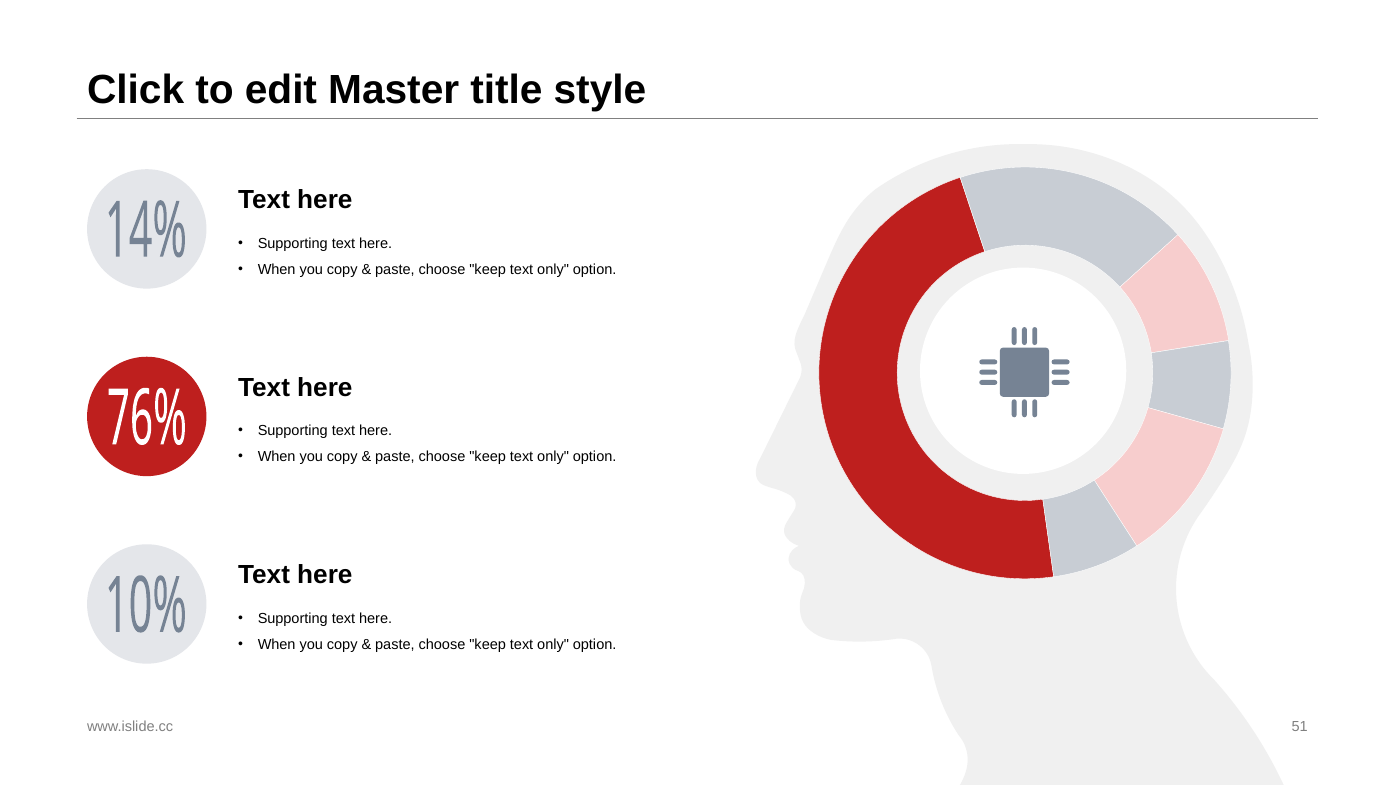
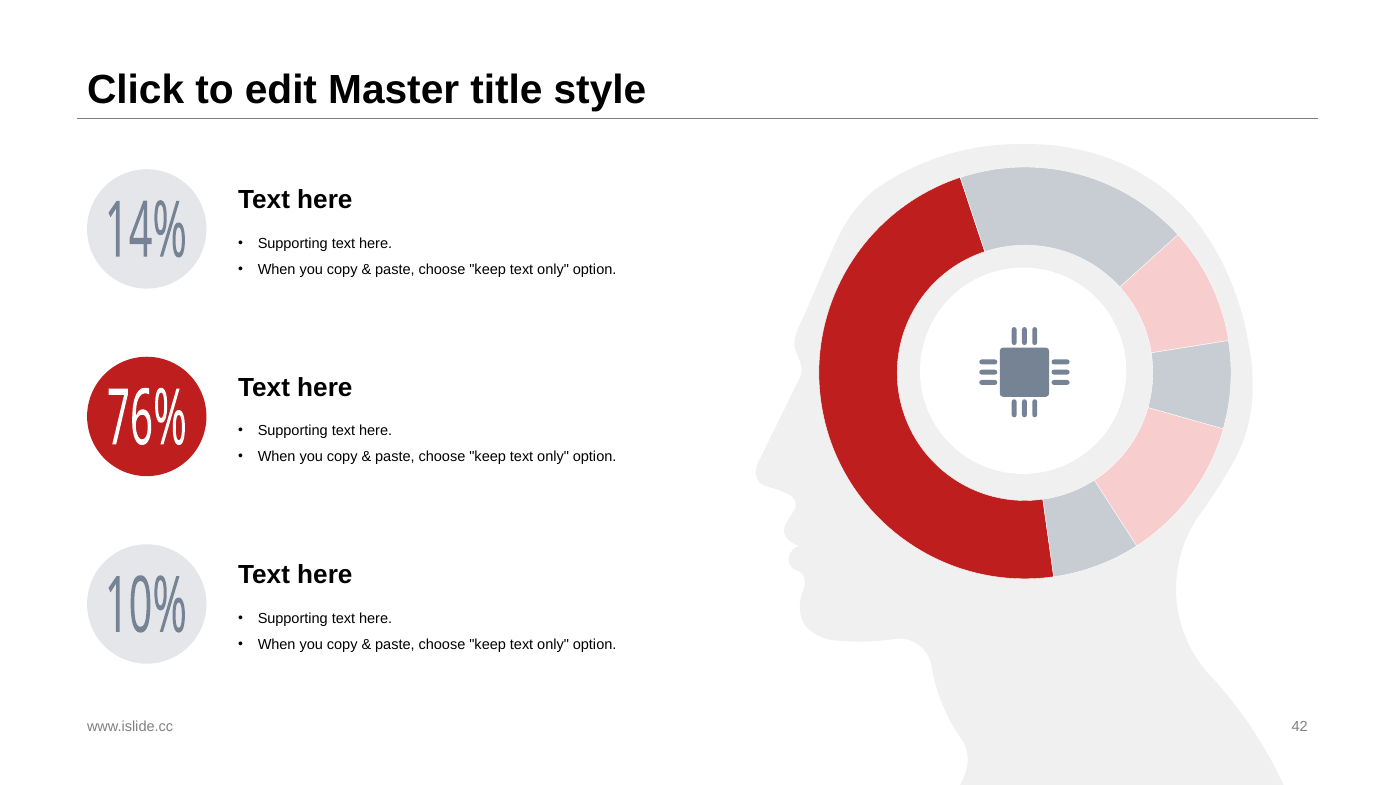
51: 51 -> 42
